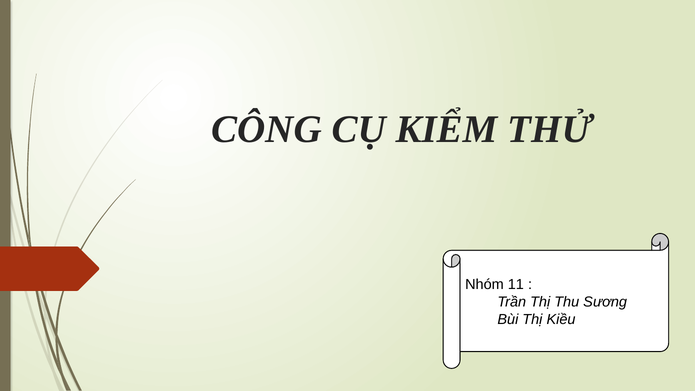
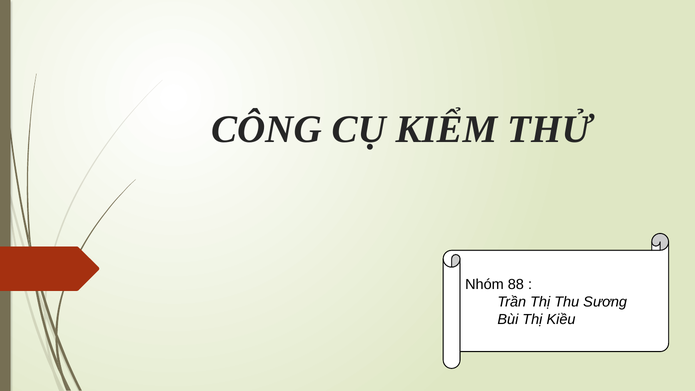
11: 11 -> 88
